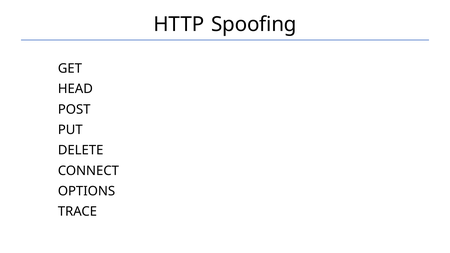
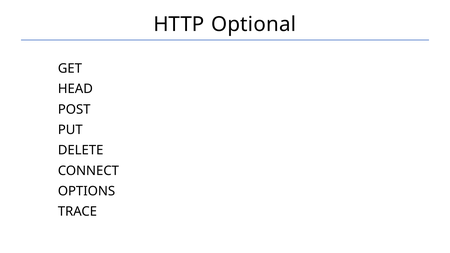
Spoofing: Spoofing -> Optional
